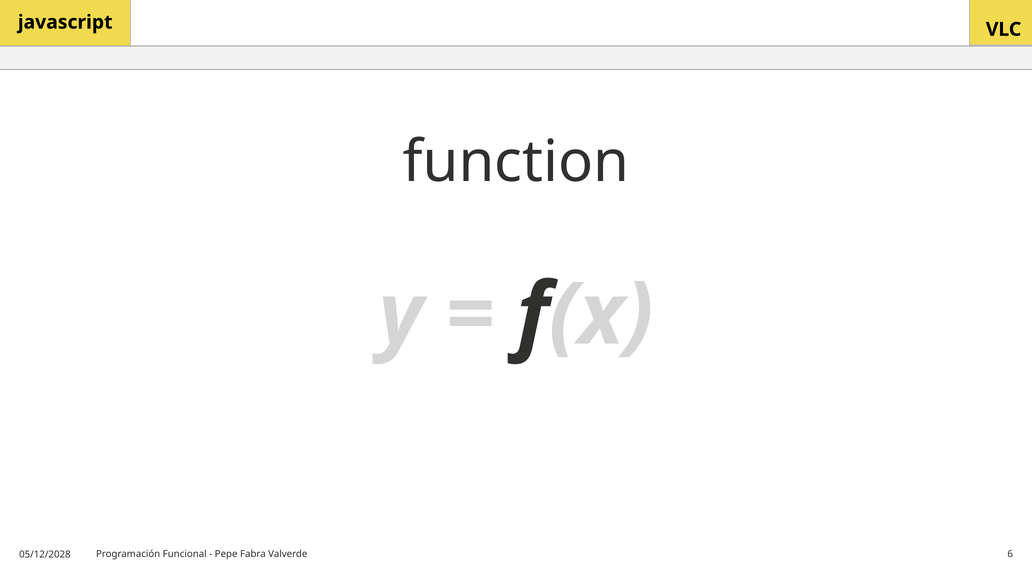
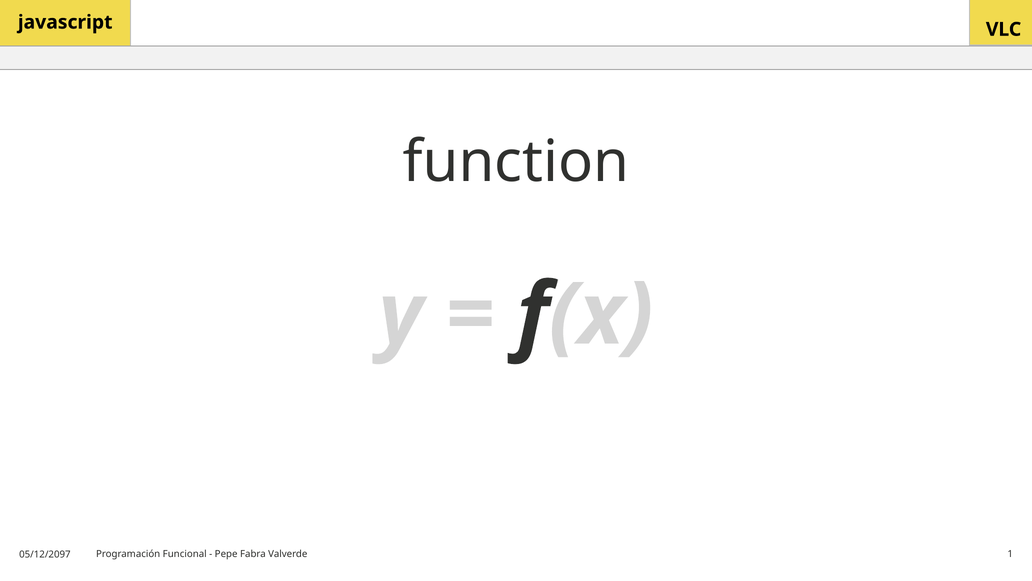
6: 6 -> 1
05/12/2028: 05/12/2028 -> 05/12/2097
